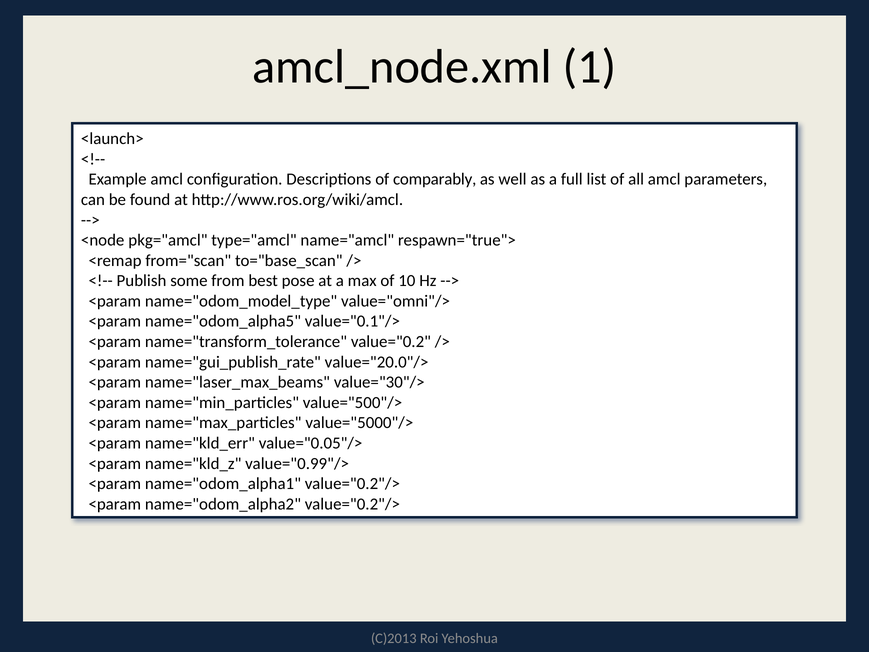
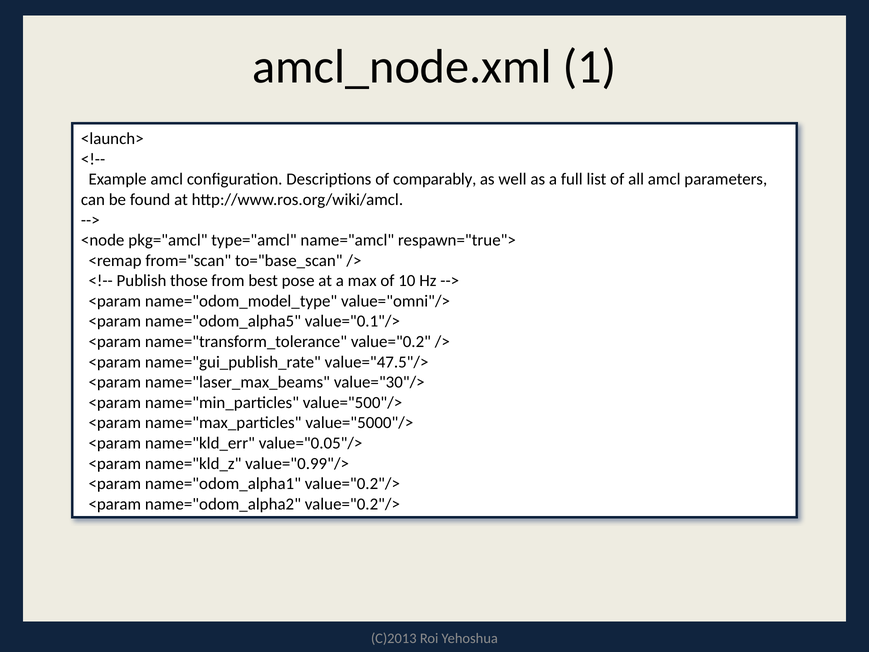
some: some -> those
value="20.0"/>: value="20.0"/> -> value="47.5"/>
